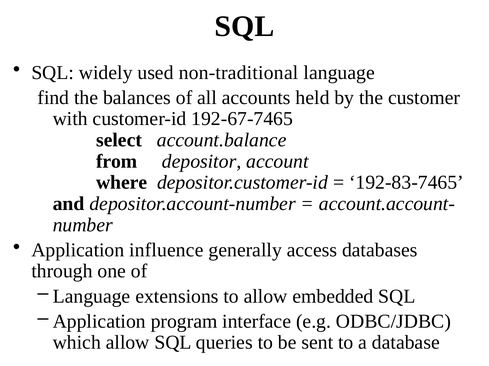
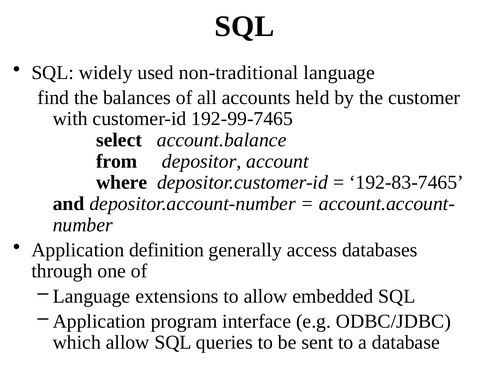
192-67-7465: 192-67-7465 -> 192-99-7465
influence: influence -> definition
